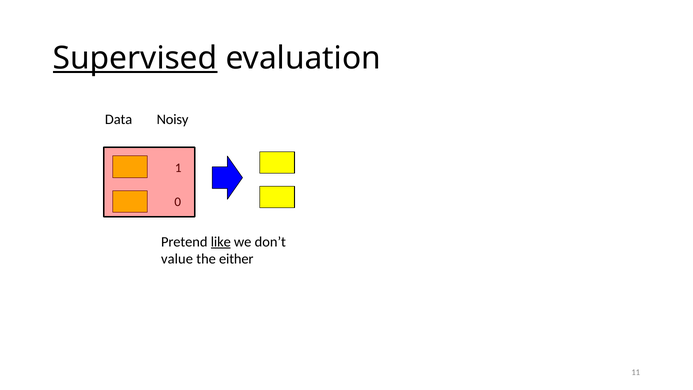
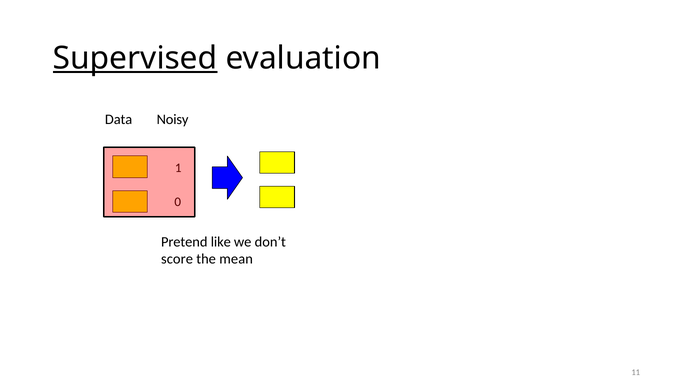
like underline: present -> none
value: value -> score
either: either -> mean
